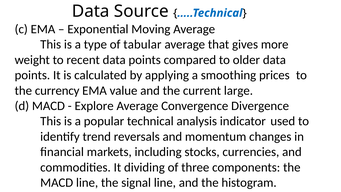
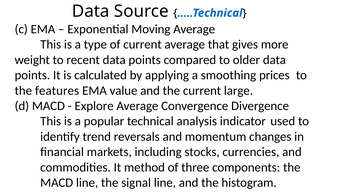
of tabular: tabular -> current
currency: currency -> features
dividing: dividing -> method
